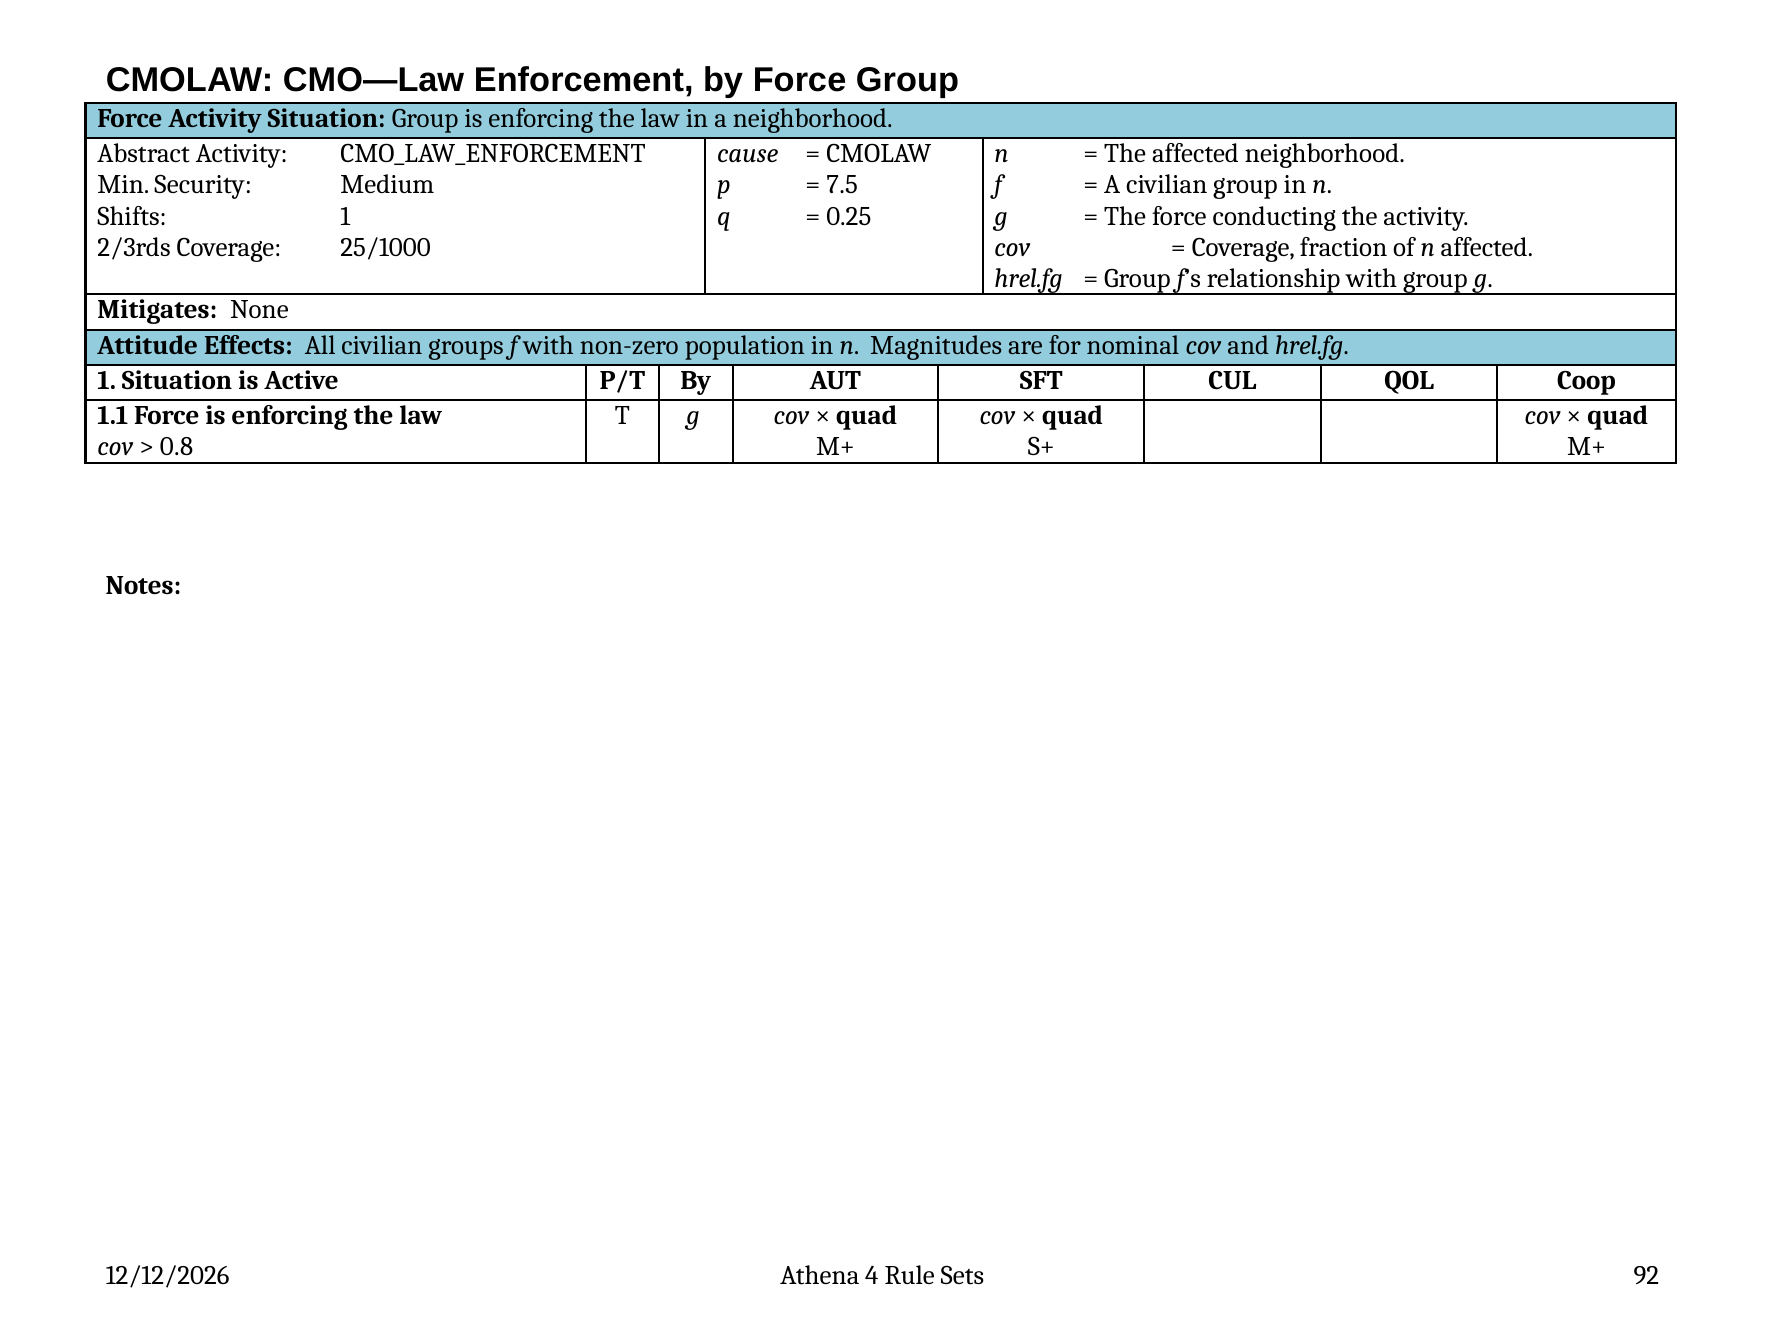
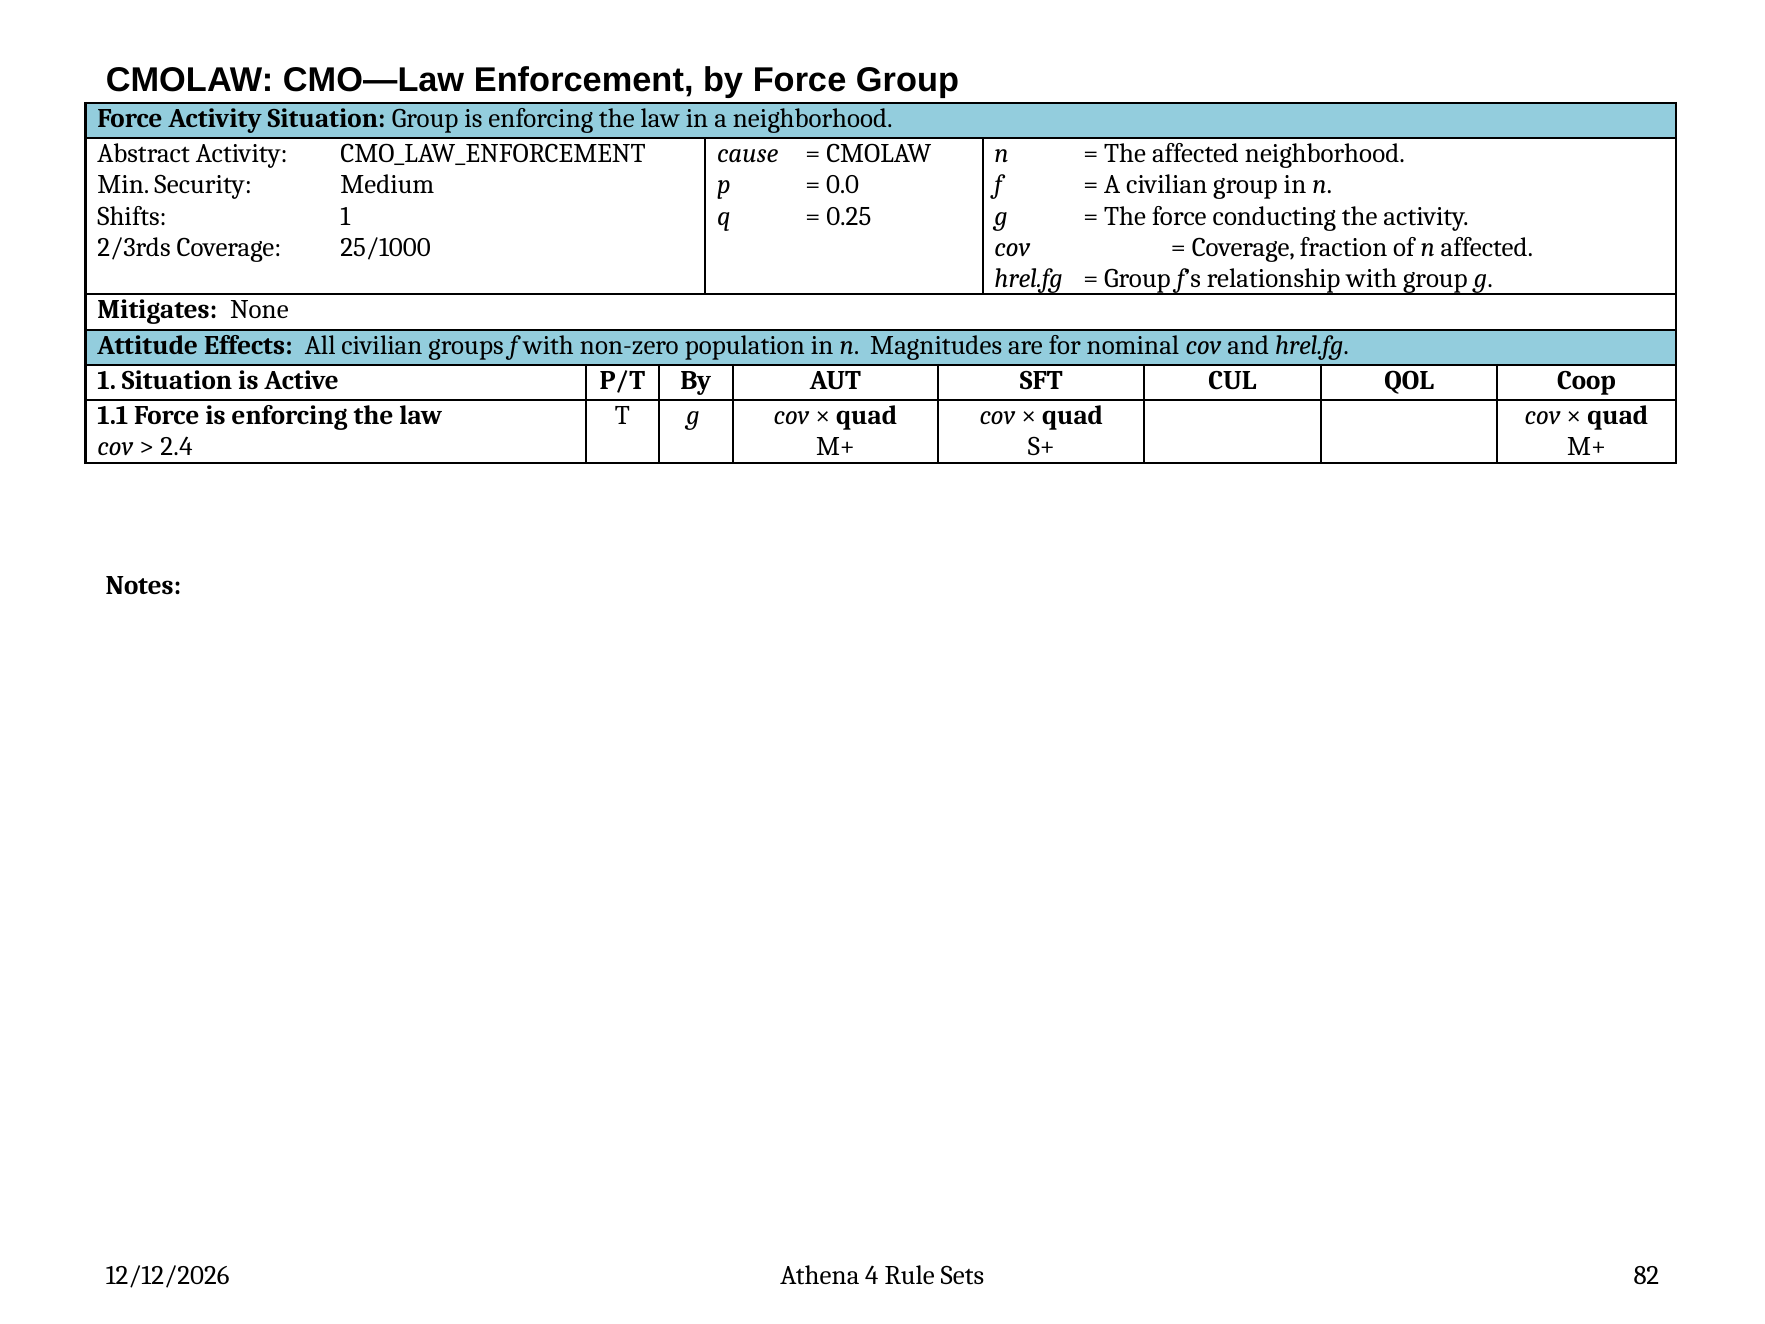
7.5: 7.5 -> 0.0
0.8: 0.8 -> 2.4
92: 92 -> 82
